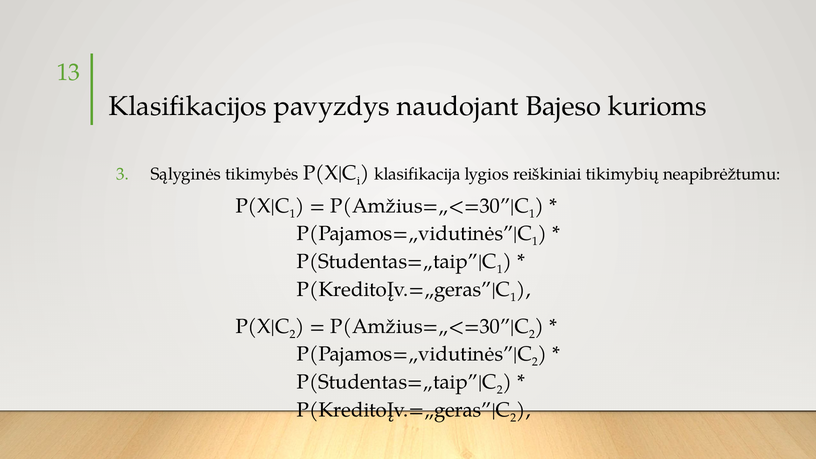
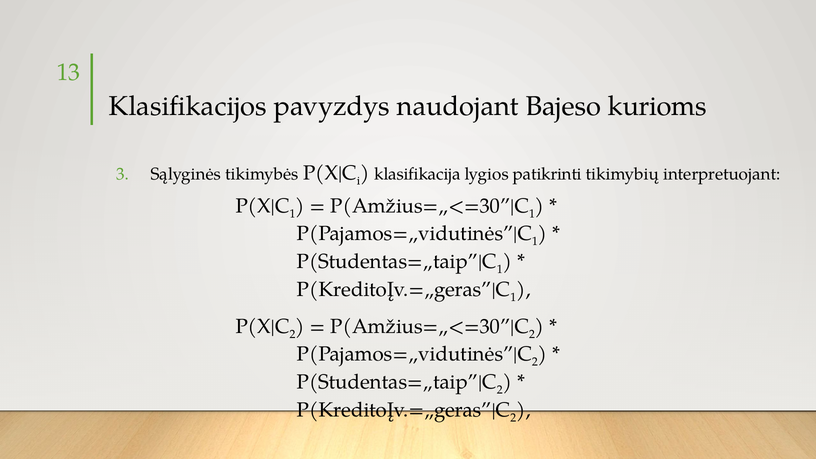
reiškiniai: reiškiniai -> patikrinti
neapibrėžtumu: neapibrėžtumu -> interpretuojant
